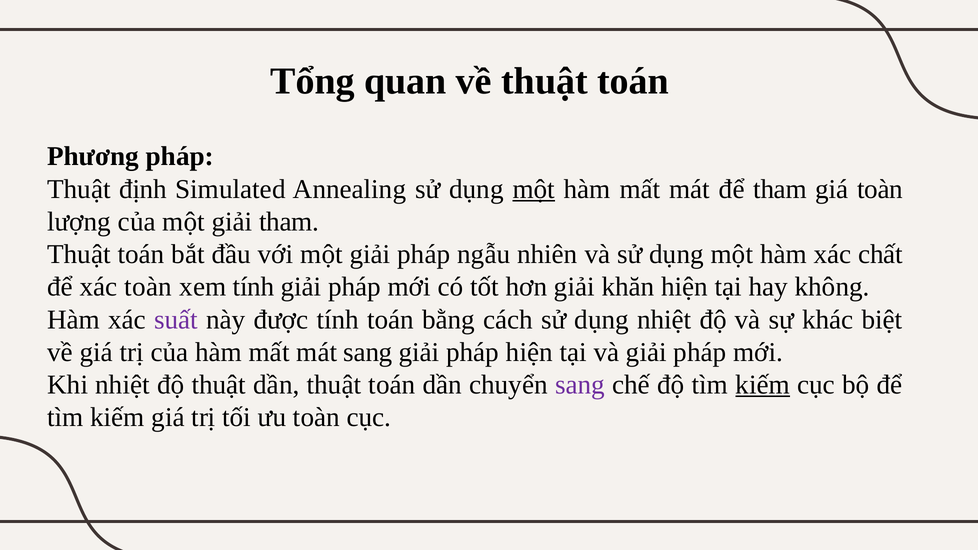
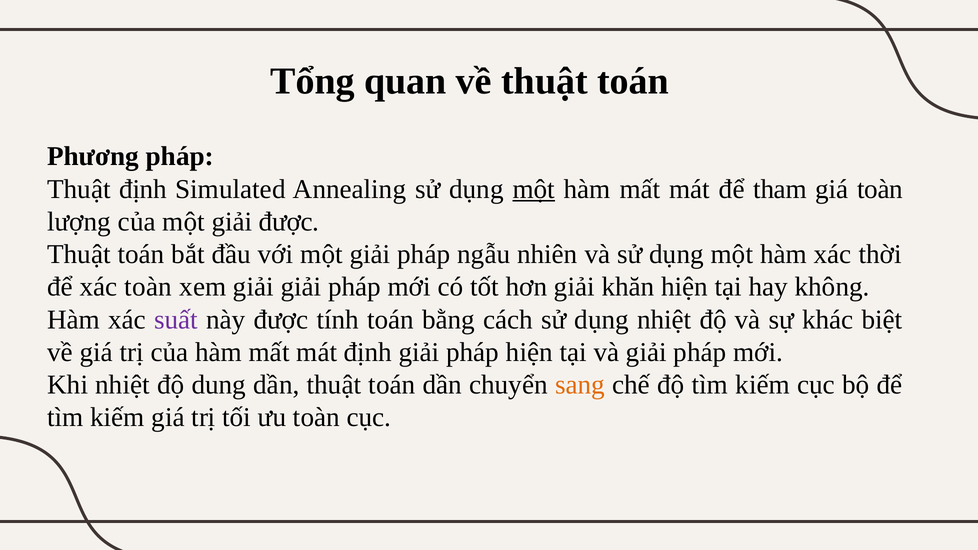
giải tham: tham -> được
chất: chất -> thời
xem tính: tính -> giải
mát sang: sang -> định
độ thuật: thuật -> dung
sang at (580, 385) colour: purple -> orange
kiếm at (763, 385) underline: present -> none
